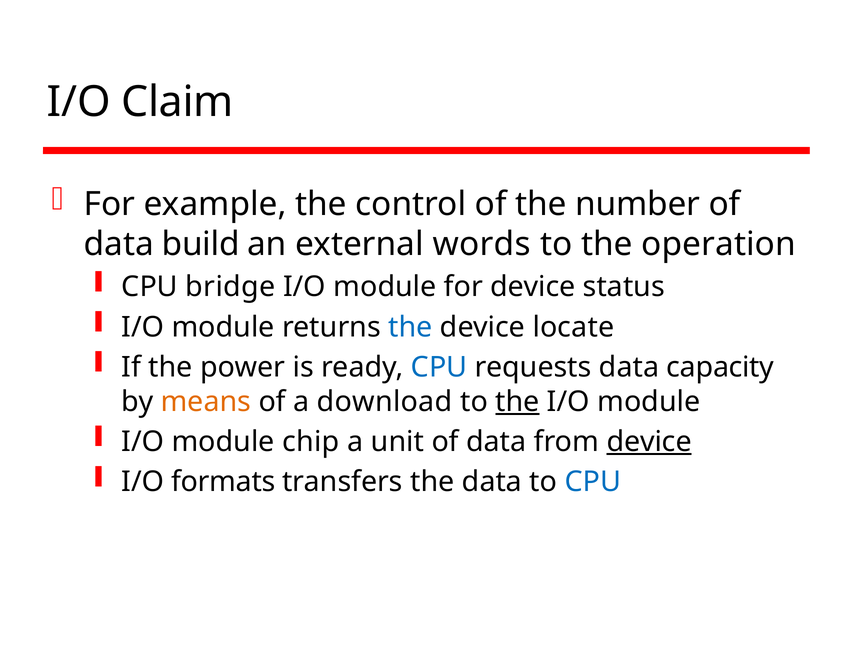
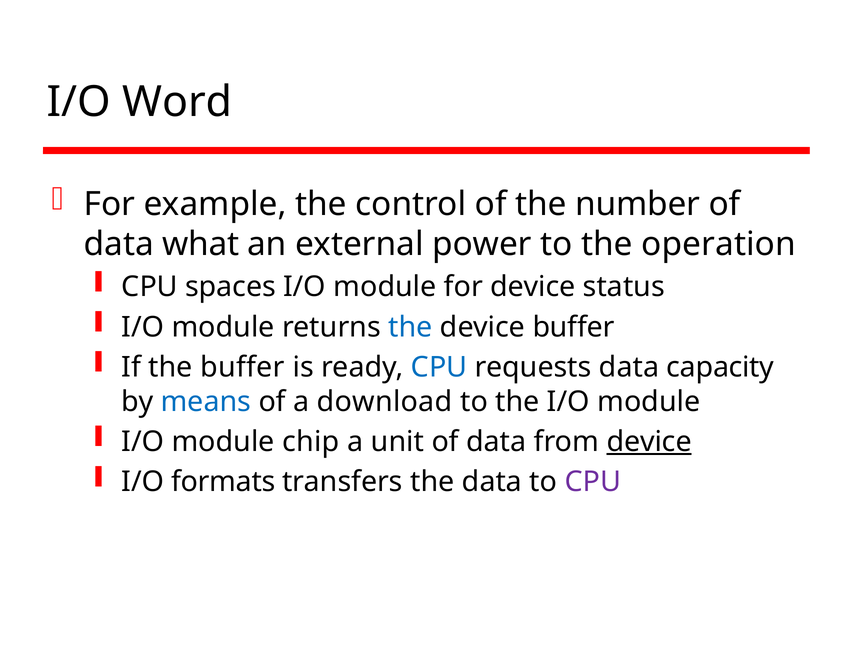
Claim: Claim -> Word
build: build -> what
words: words -> power
bridge: bridge -> spaces
device locate: locate -> buffer
the power: power -> buffer
means colour: orange -> blue
the at (518, 402) underline: present -> none
CPU at (593, 482) colour: blue -> purple
